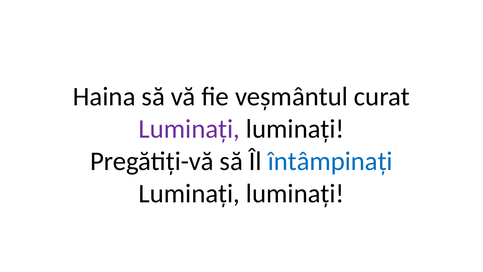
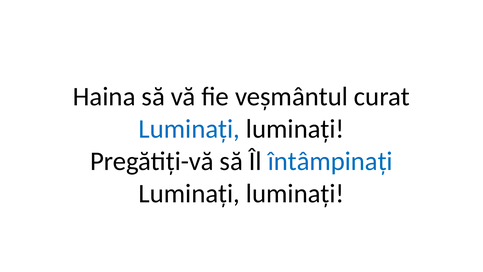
Luminați at (189, 129) colour: purple -> blue
